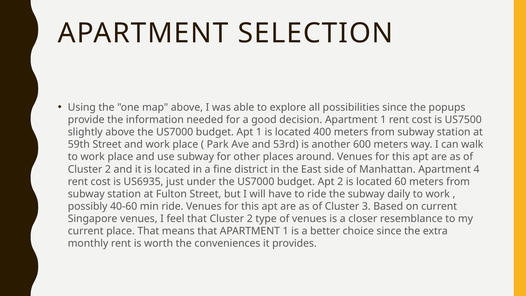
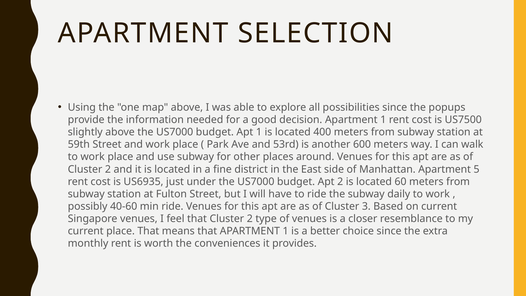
4: 4 -> 5
